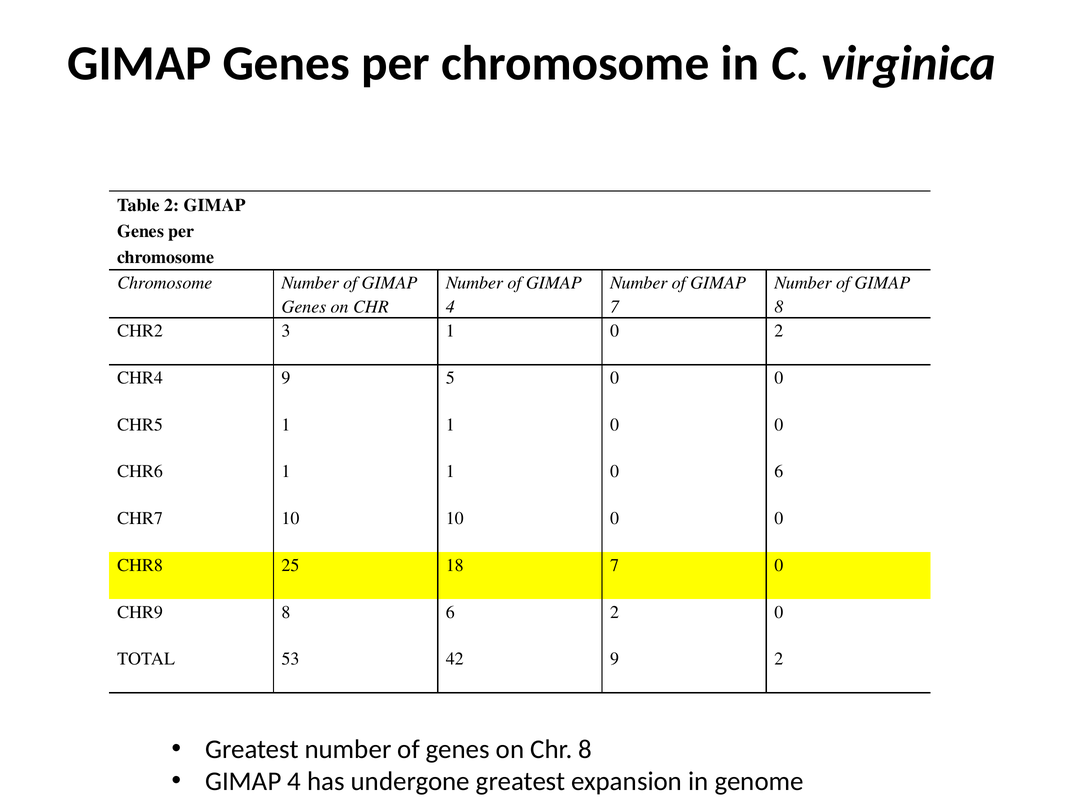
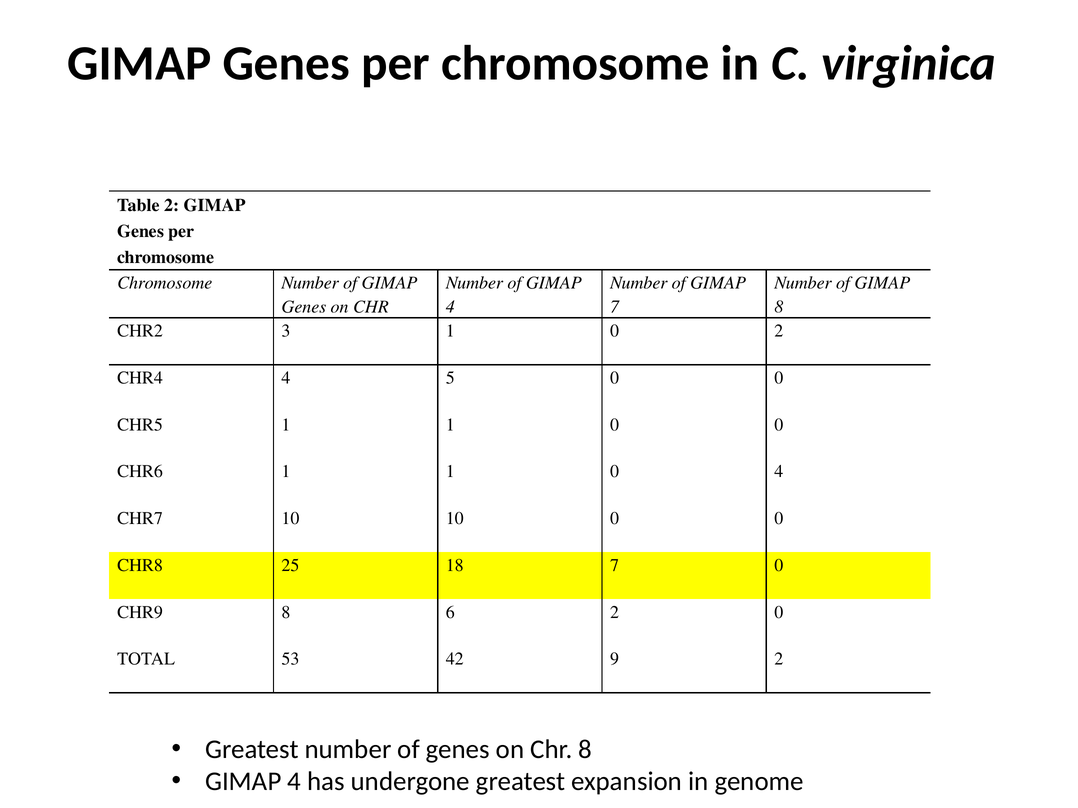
CHR4 9: 9 -> 4
0 6: 6 -> 4
